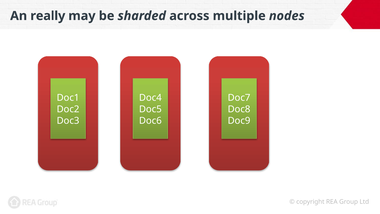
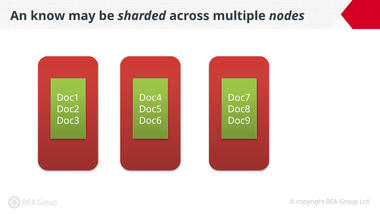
really: really -> know
